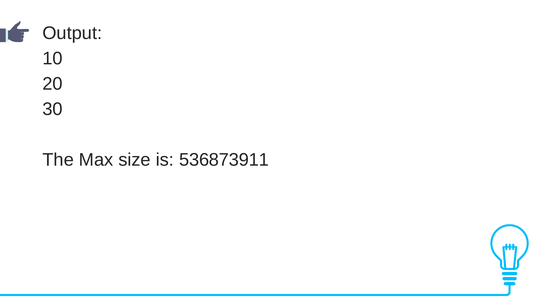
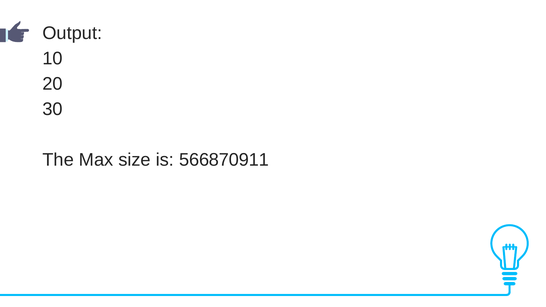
536873911: 536873911 -> 566870911
